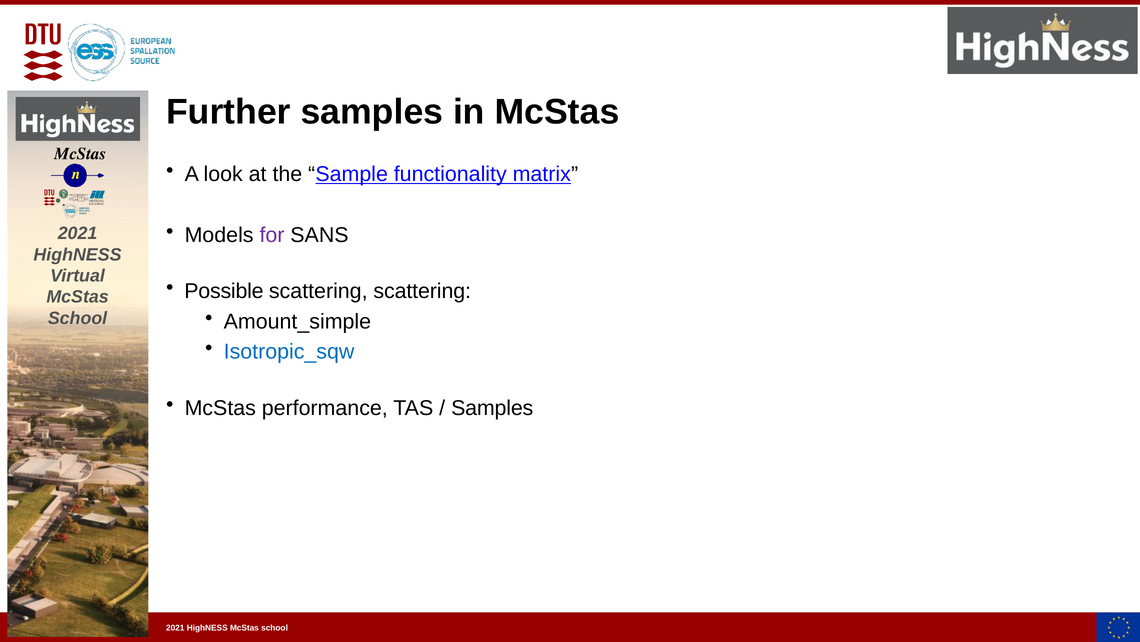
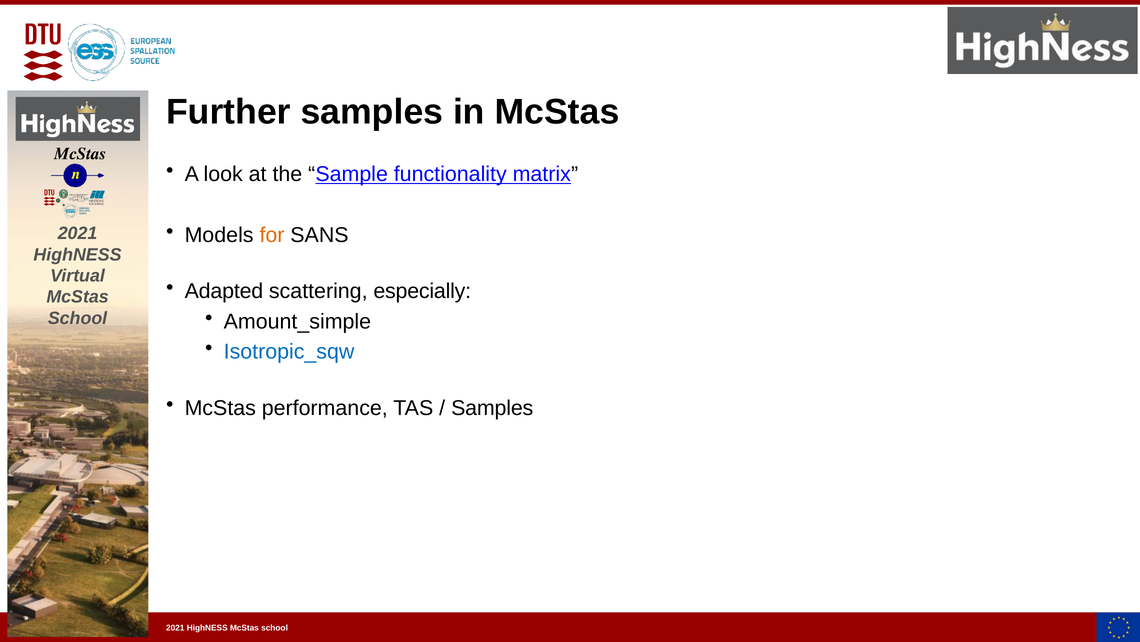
for colour: purple -> orange
Possible: Possible -> Adapted
scattering scattering: scattering -> especially
